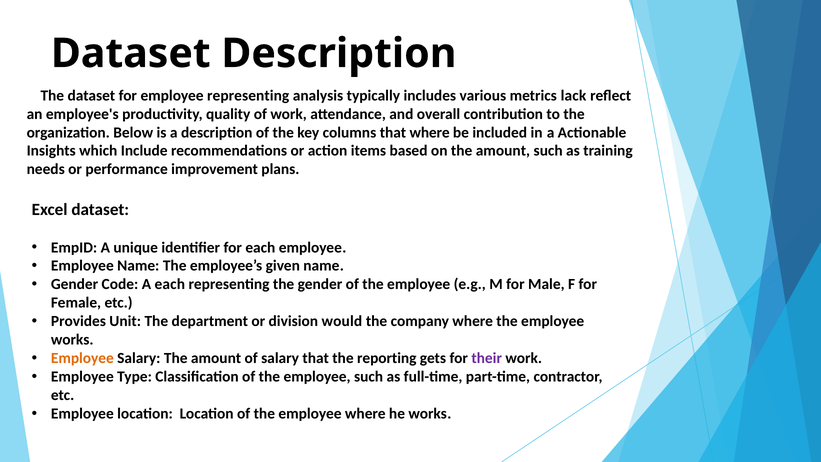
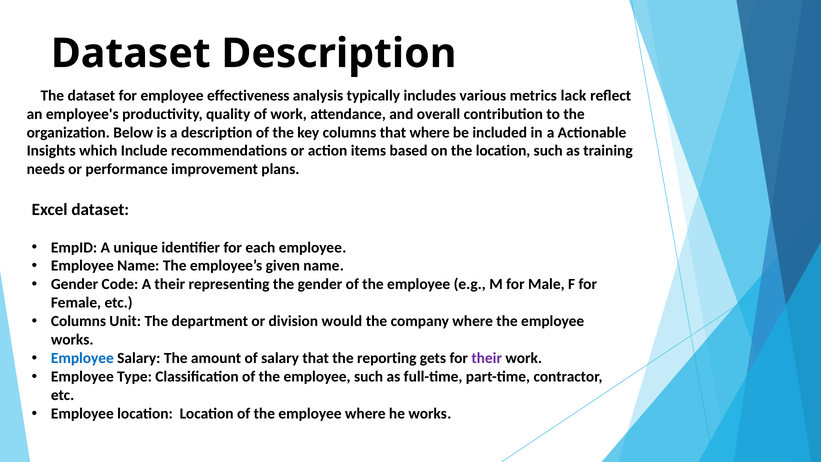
employee representing: representing -> effectiveness
on the amount: amount -> location
A each: each -> their
Provides at (78, 321): Provides -> Columns
Employee at (82, 358) colour: orange -> blue
